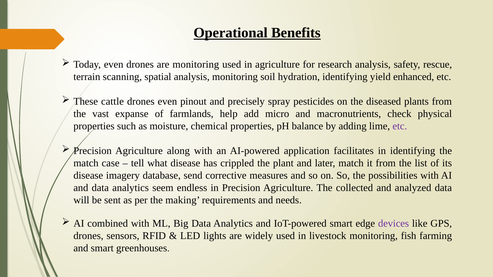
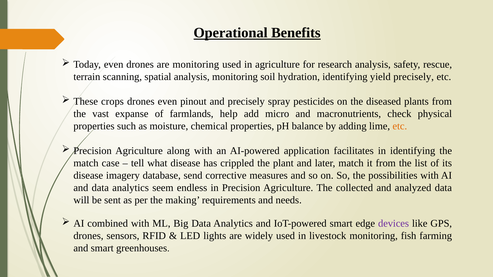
yield enhanced: enhanced -> precisely
cattle: cattle -> crops
etc at (400, 126) colour: purple -> orange
